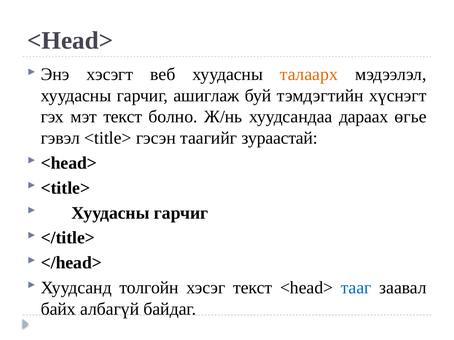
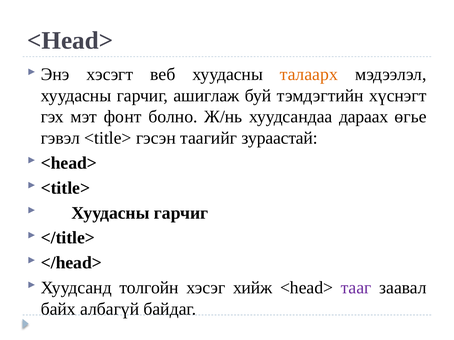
мэт текст: текст -> фонт
хэсэг текст: текст -> хийж
тааг colour: blue -> purple
